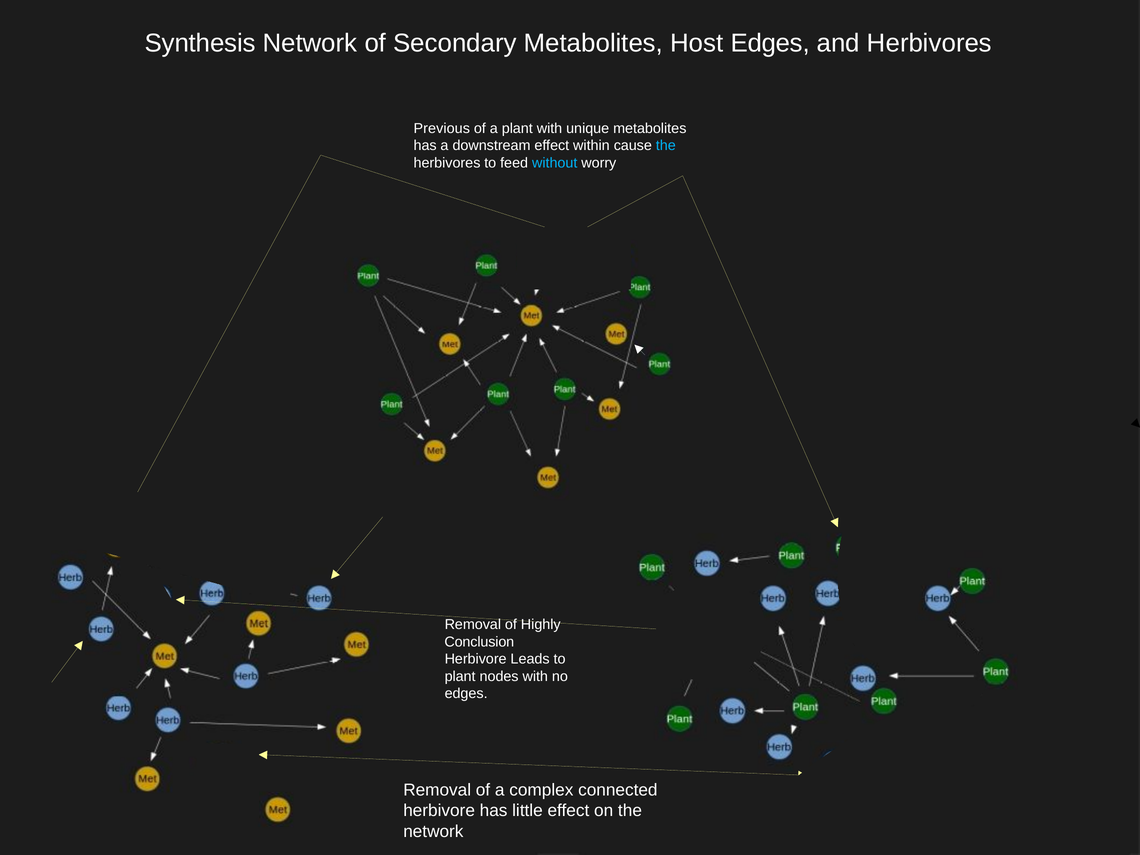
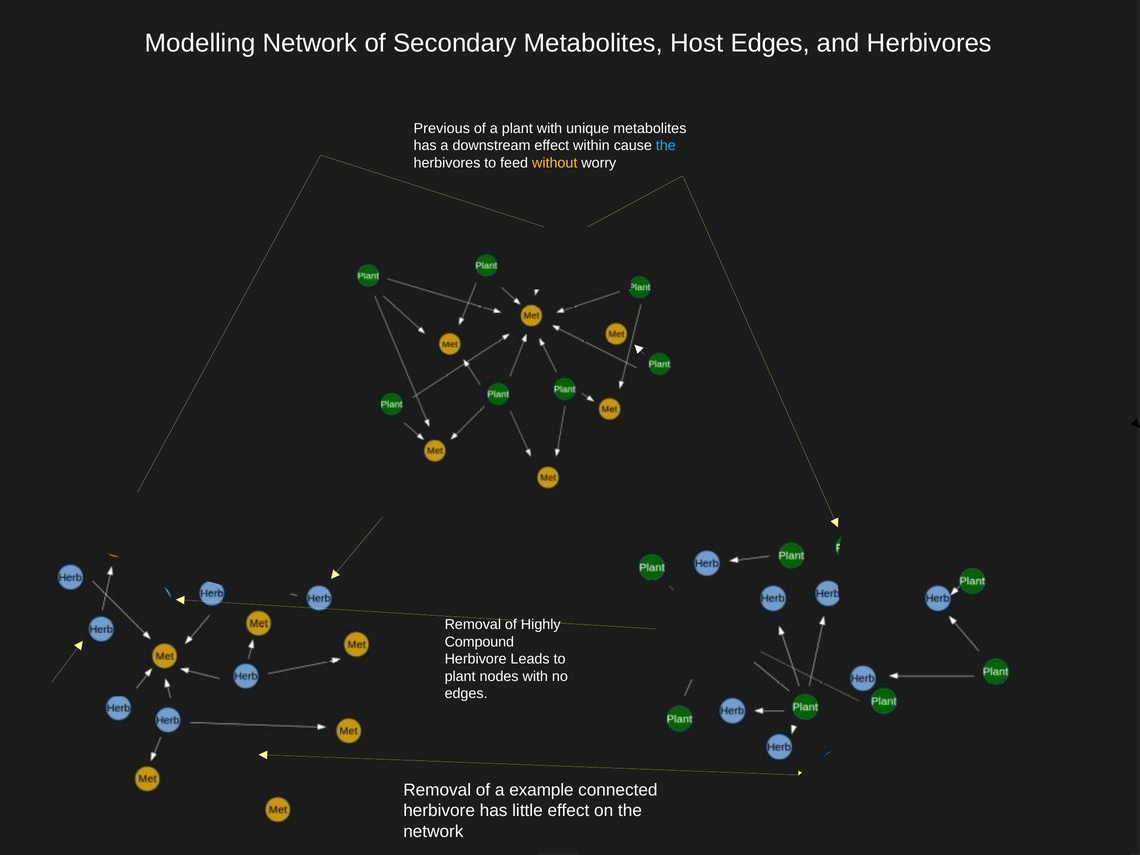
Synthesis: Synthesis -> Modelling
without colour: light blue -> yellow
Conclusion: Conclusion -> Compound
complex: complex -> example
